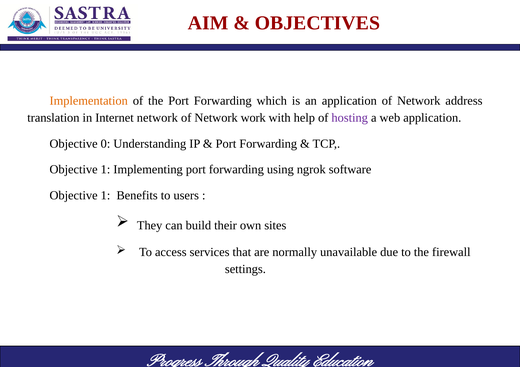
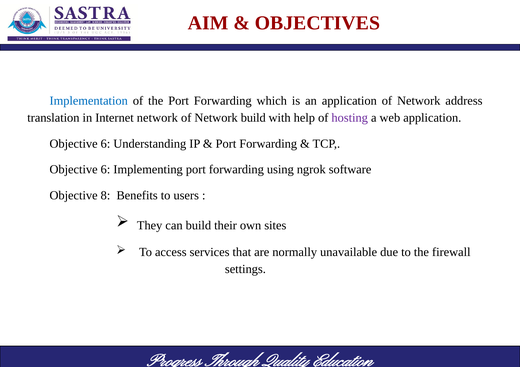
Implementation colour: orange -> blue
Network work: work -> build
0 at (105, 144): 0 -> 6
1 at (105, 170): 1 -> 6
1 at (105, 196): 1 -> 8
